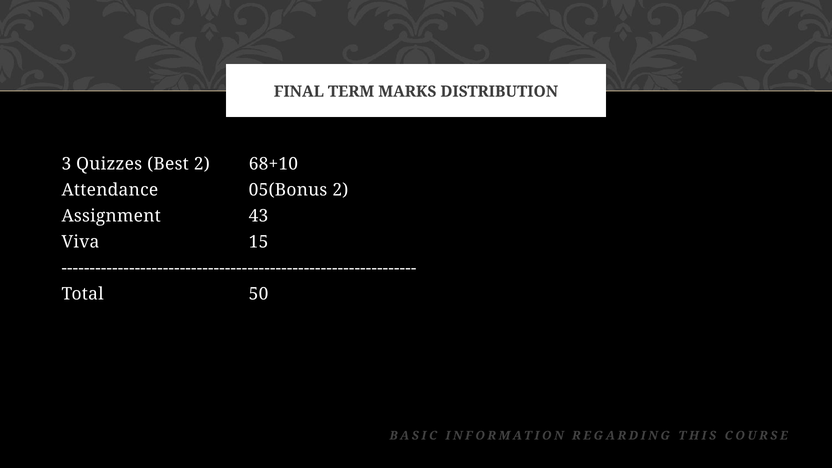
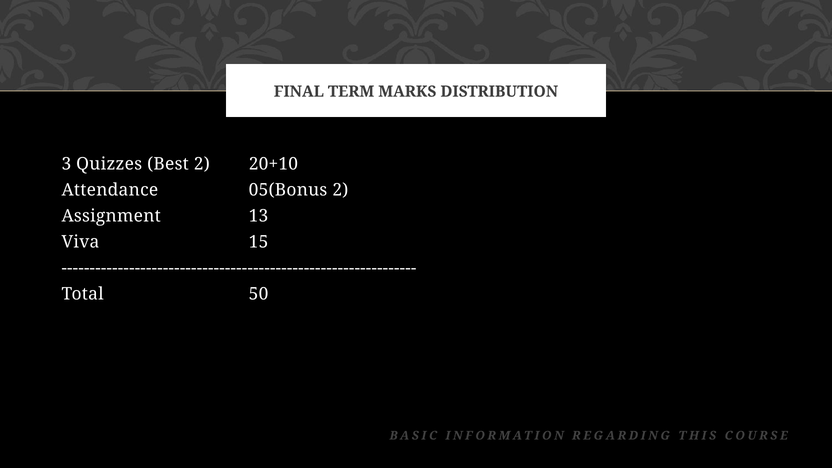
68+10: 68+10 -> 20+10
43: 43 -> 13
